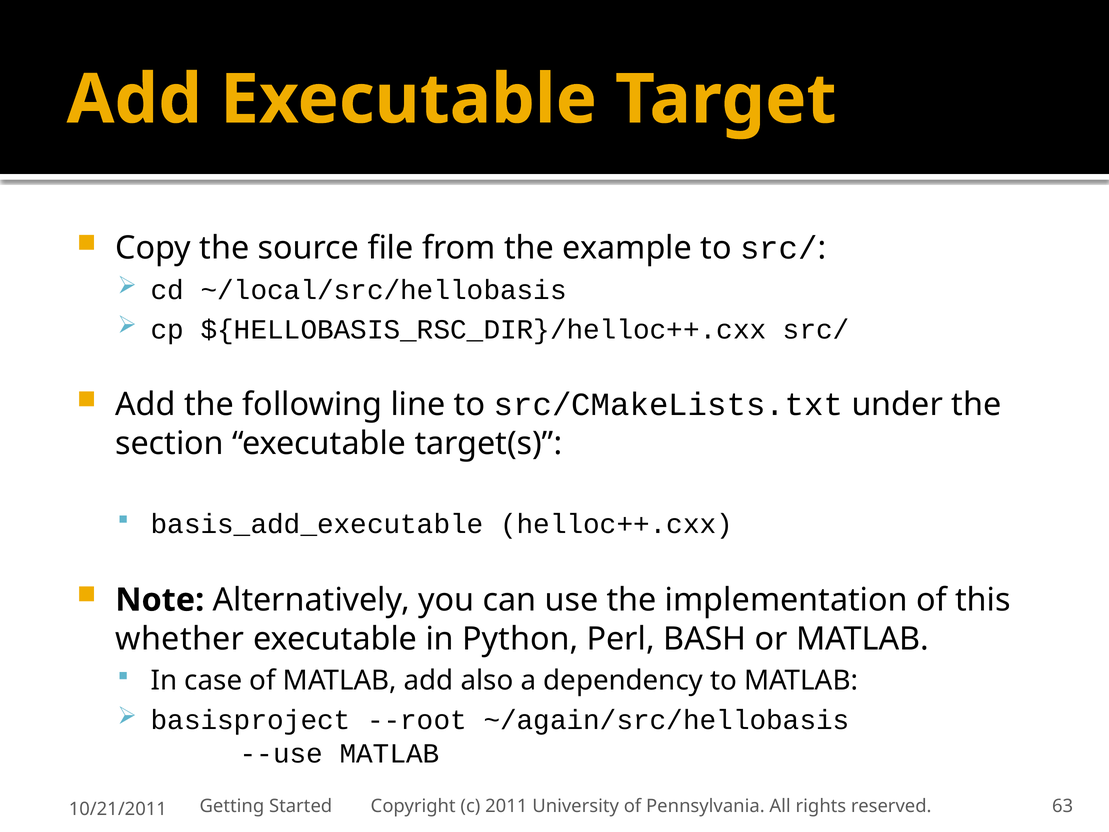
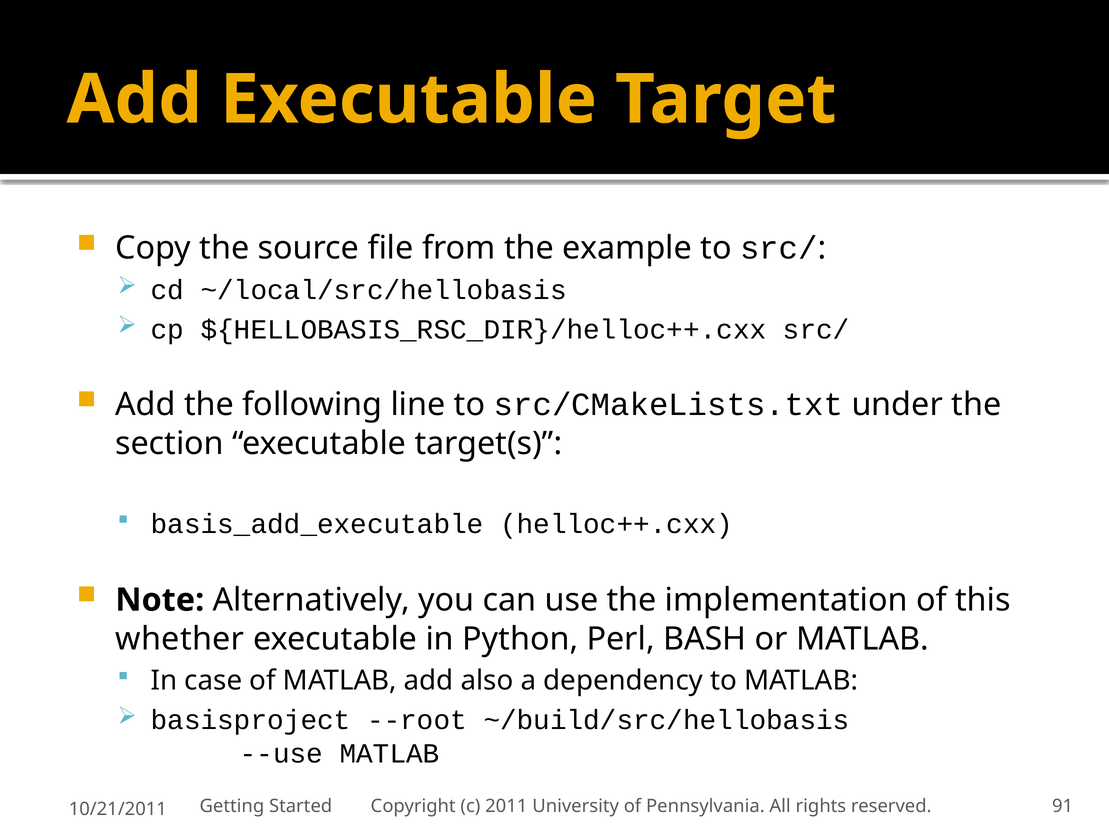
~/again/src/hellobasis: ~/again/src/hellobasis -> ~/build/src/hellobasis
63: 63 -> 91
